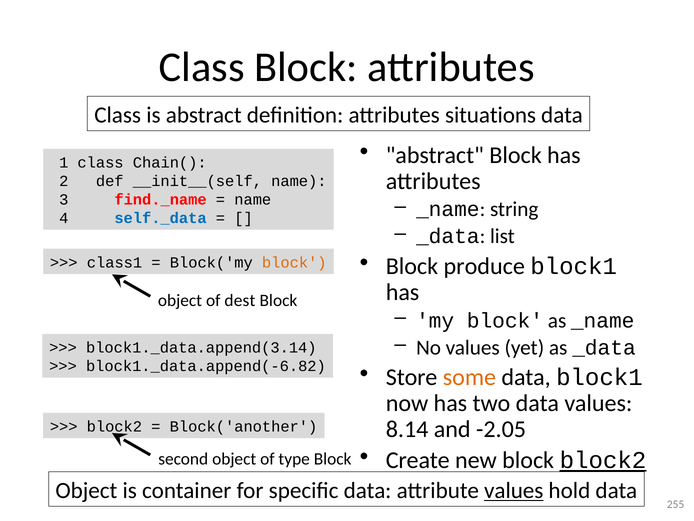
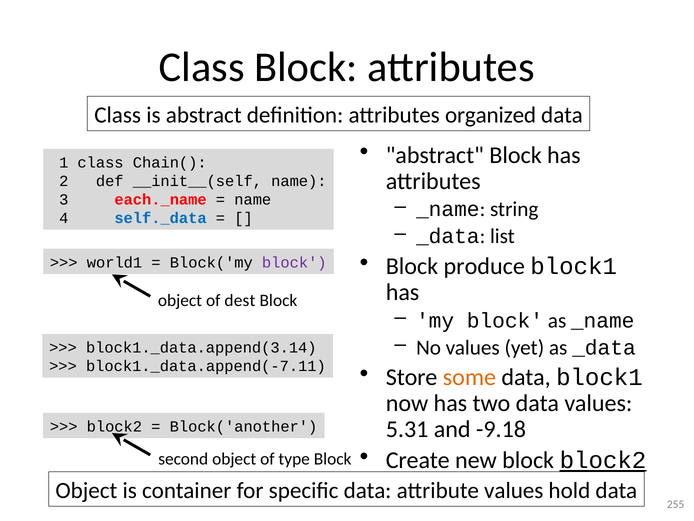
situations: situations -> organized
find._name: find._name -> each._name
class1: class1 -> world1
block at (294, 262) colour: orange -> purple
block1._data.append(-6.82: block1._data.append(-6.82 -> block1._data.append(-7.11
8.14: 8.14 -> 5.31
-2.05: -2.05 -> -9.18
values at (514, 490) underline: present -> none
